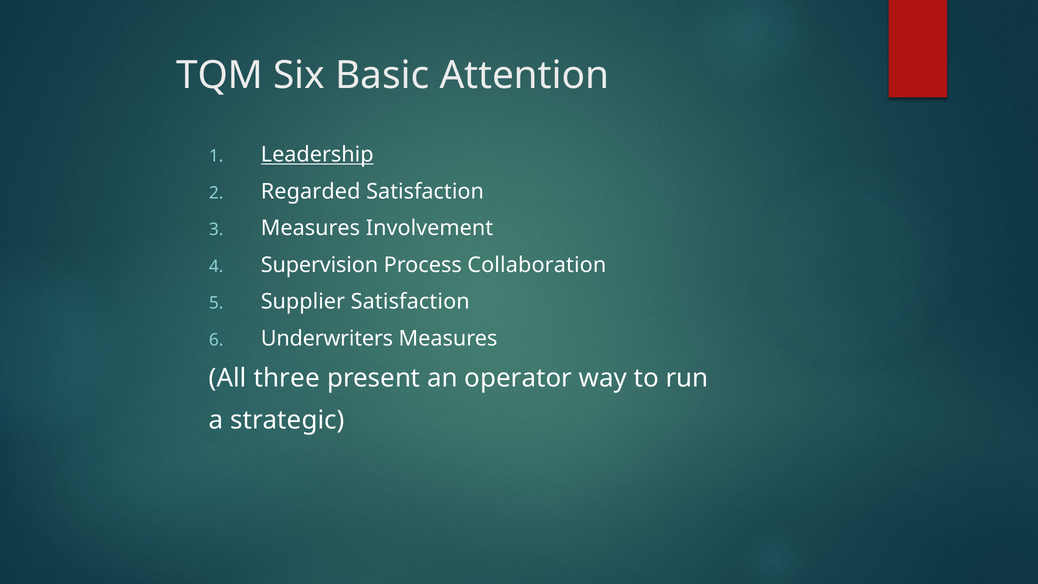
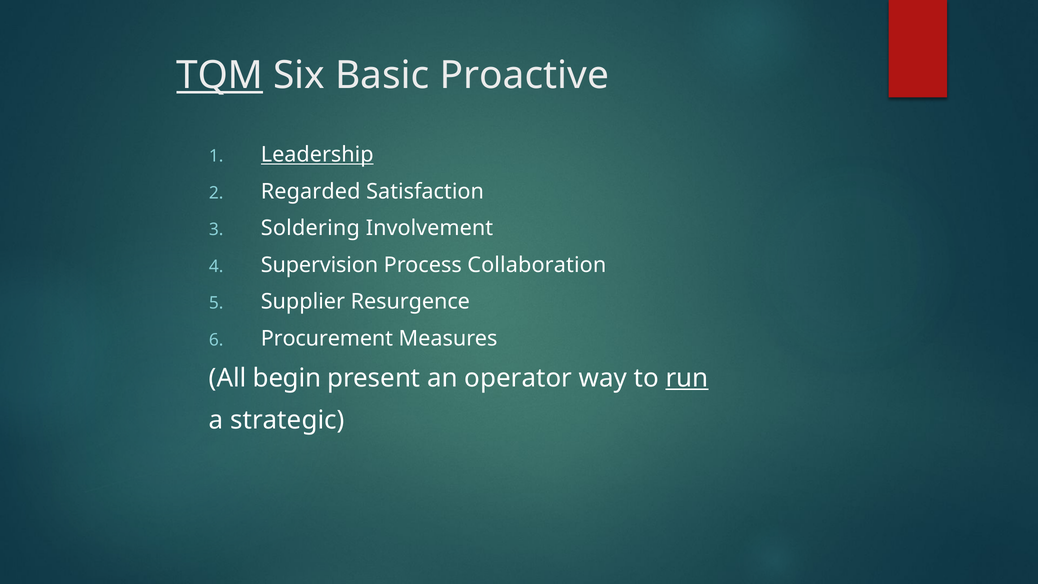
TQM underline: none -> present
Attention: Attention -> Proactive
Measures at (310, 228): Measures -> Soldering
Supplier Satisfaction: Satisfaction -> Resurgence
Underwriters: Underwriters -> Procurement
three: three -> begin
run underline: none -> present
